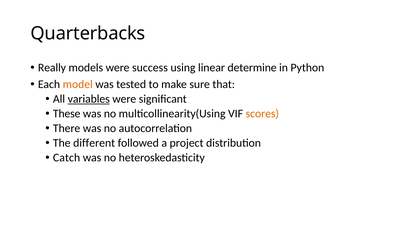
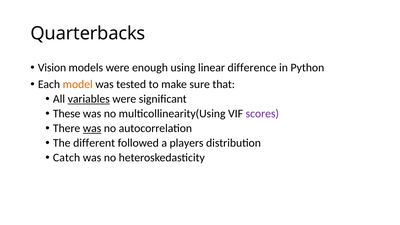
Really: Really -> Vision
success: success -> enough
determine: determine -> difference
scores colour: orange -> purple
was at (92, 128) underline: none -> present
project: project -> players
